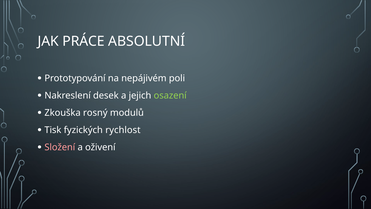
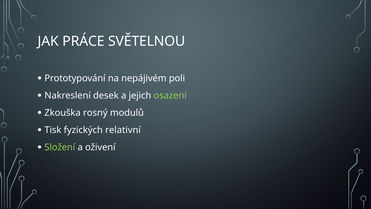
ABSOLUTNÍ: ABSOLUTNÍ -> SVĚTELNOU
rychlost: rychlost -> relativní
Složení colour: pink -> light green
